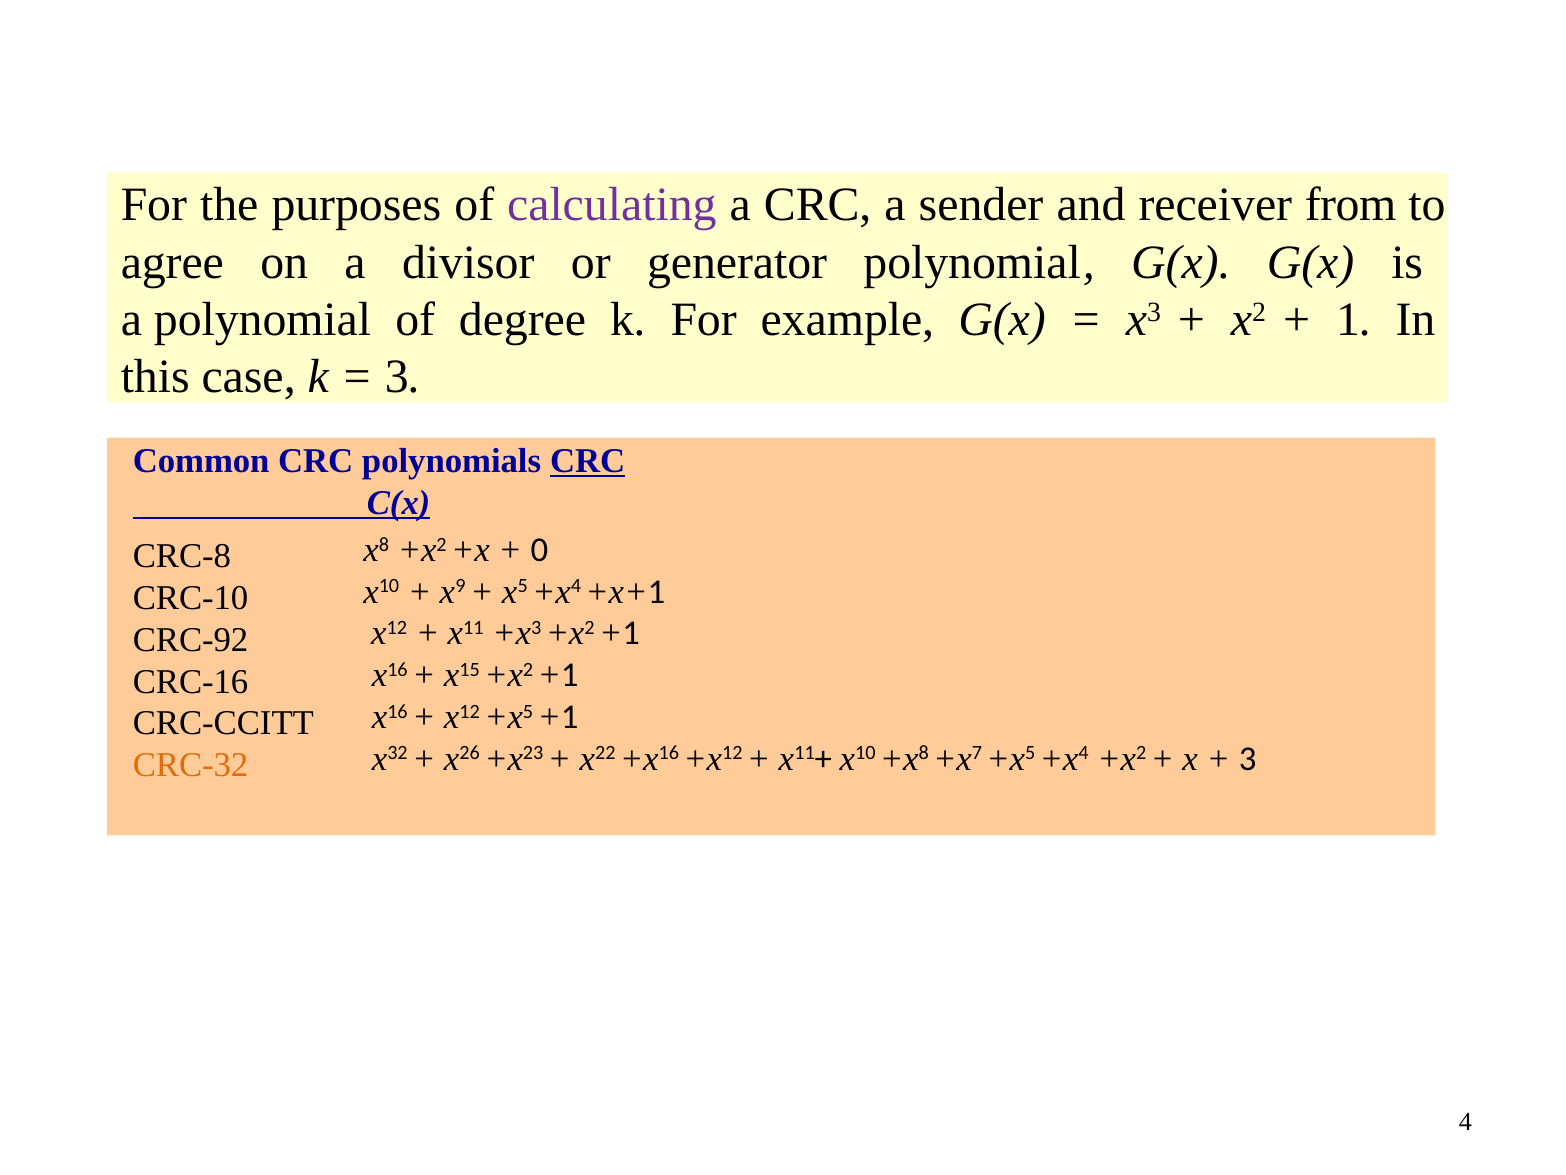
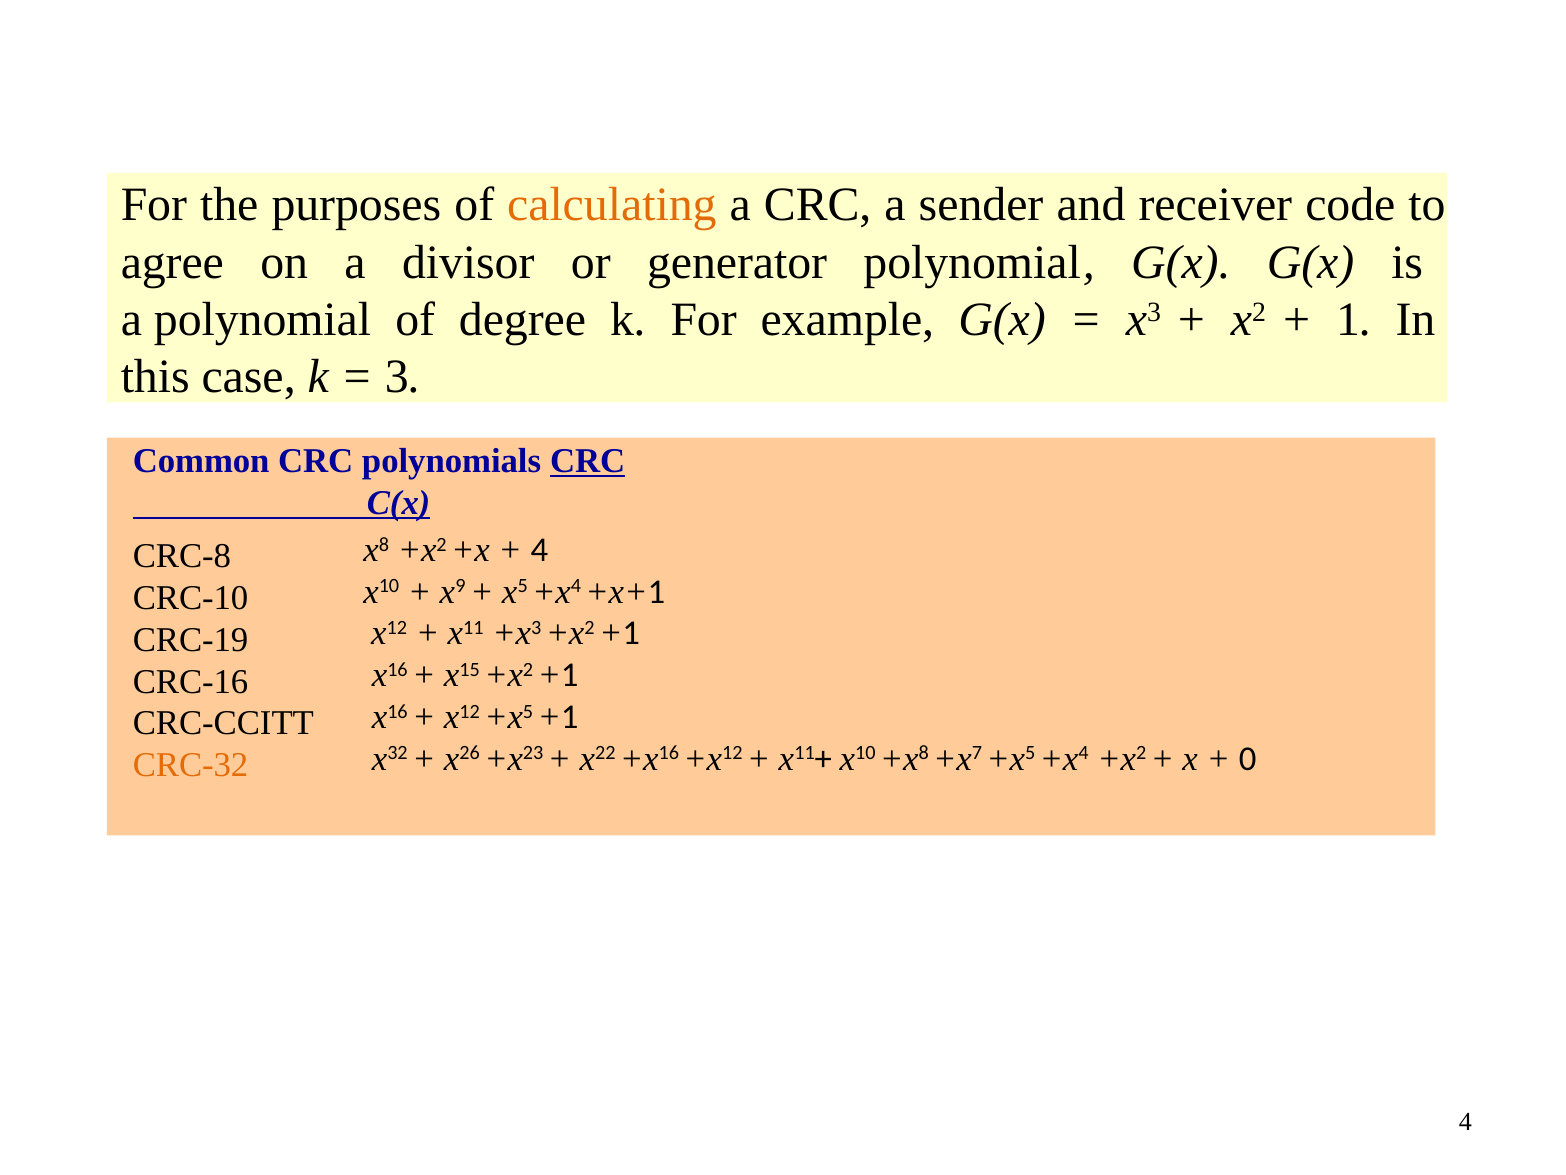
calculating colour: purple -> orange
from: from -> code
0 at (539, 550): 0 -> 4
CRC-92: CRC-92 -> CRC-19
3 at (1248, 758): 3 -> 0
